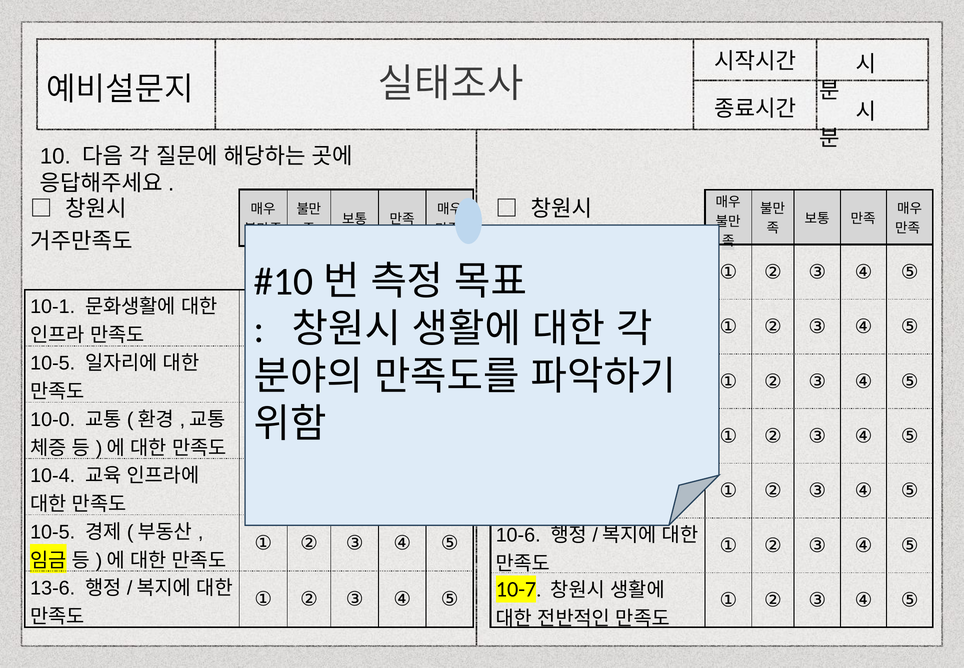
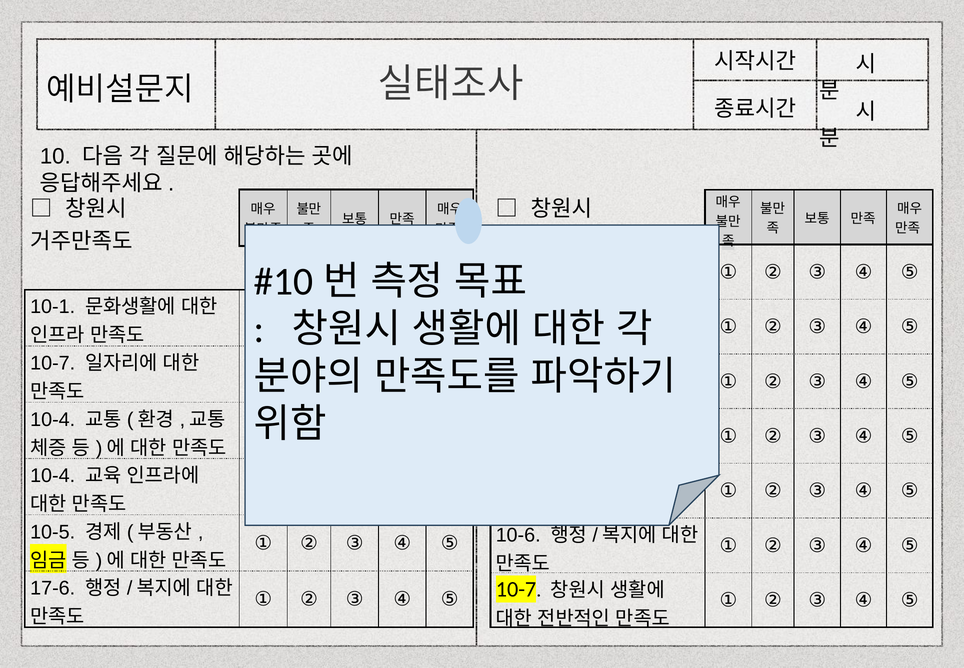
10-5 at (53, 363): 10-5 -> 10-7
10-0 at (53, 419): 10-0 -> 10-4
13-6: 13-6 -> 17-6
